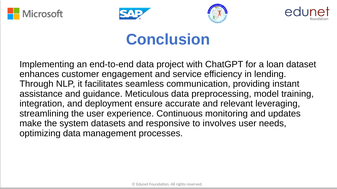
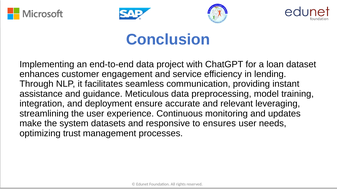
involves: involves -> ensures
optimizing data: data -> trust
